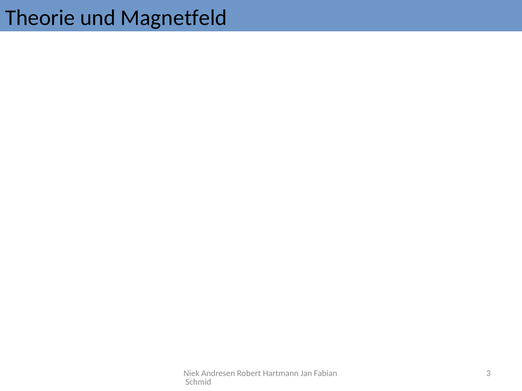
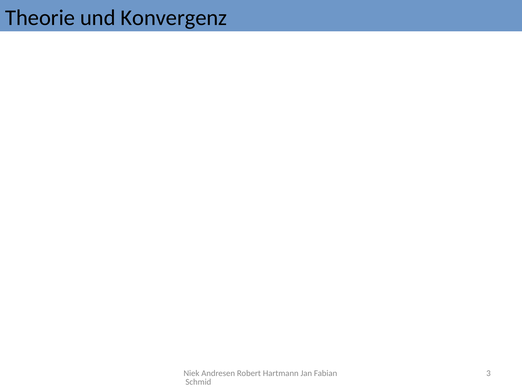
Magnetfeld: Magnetfeld -> Konvergenz
